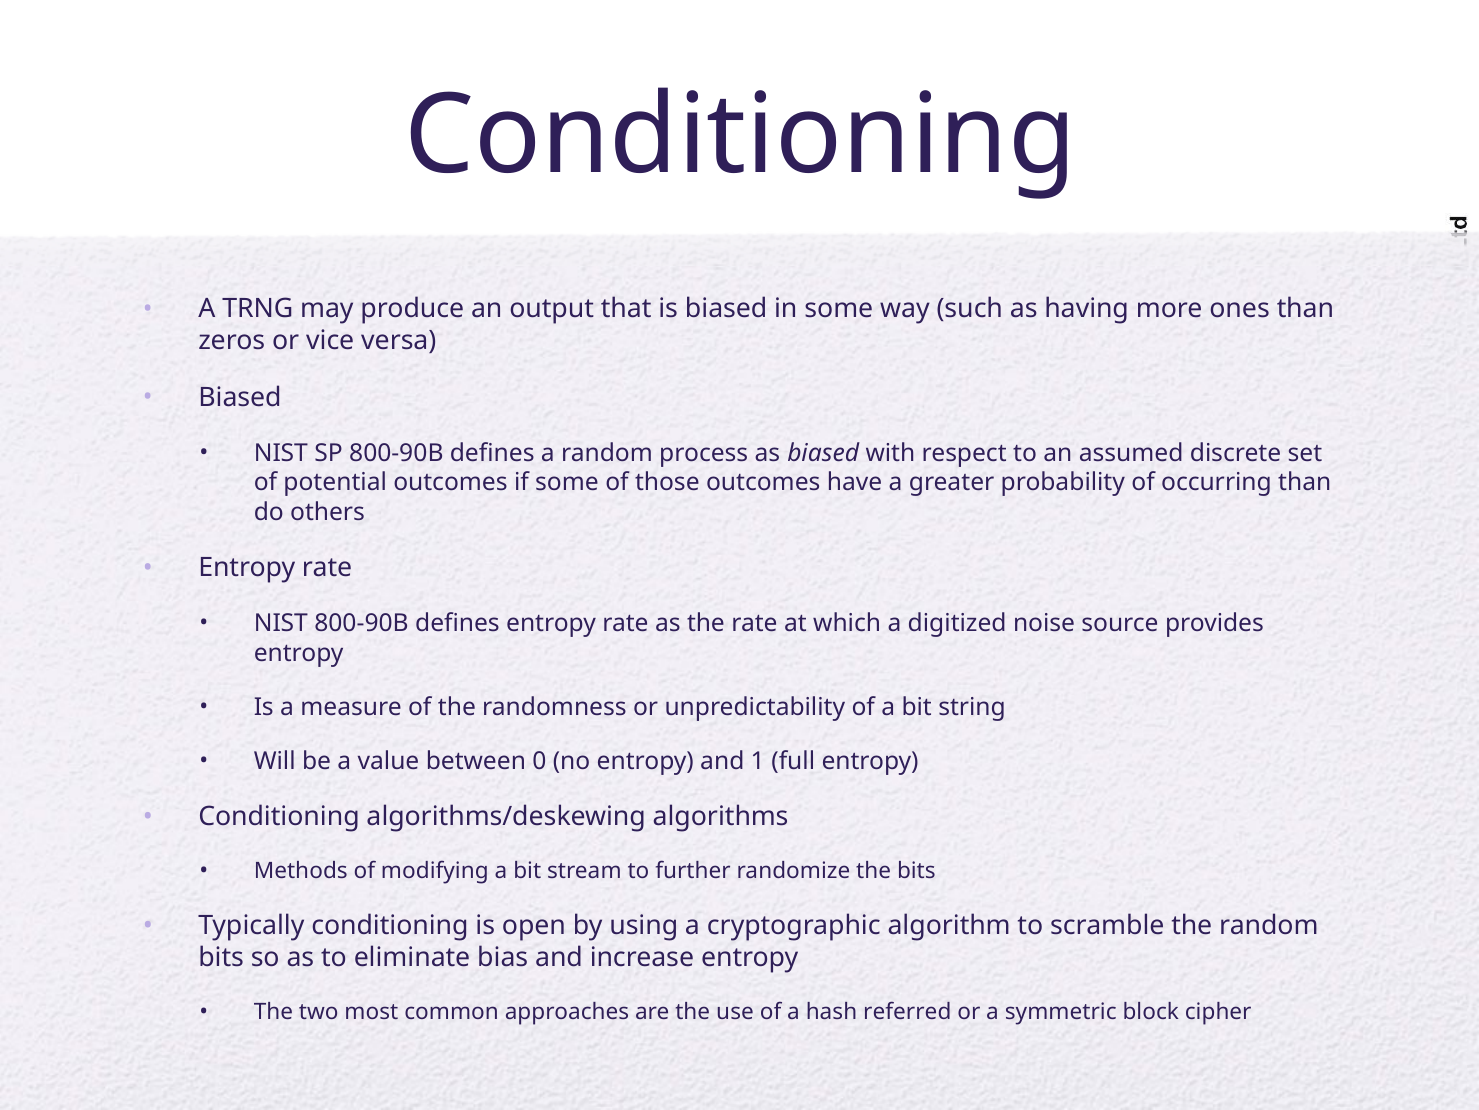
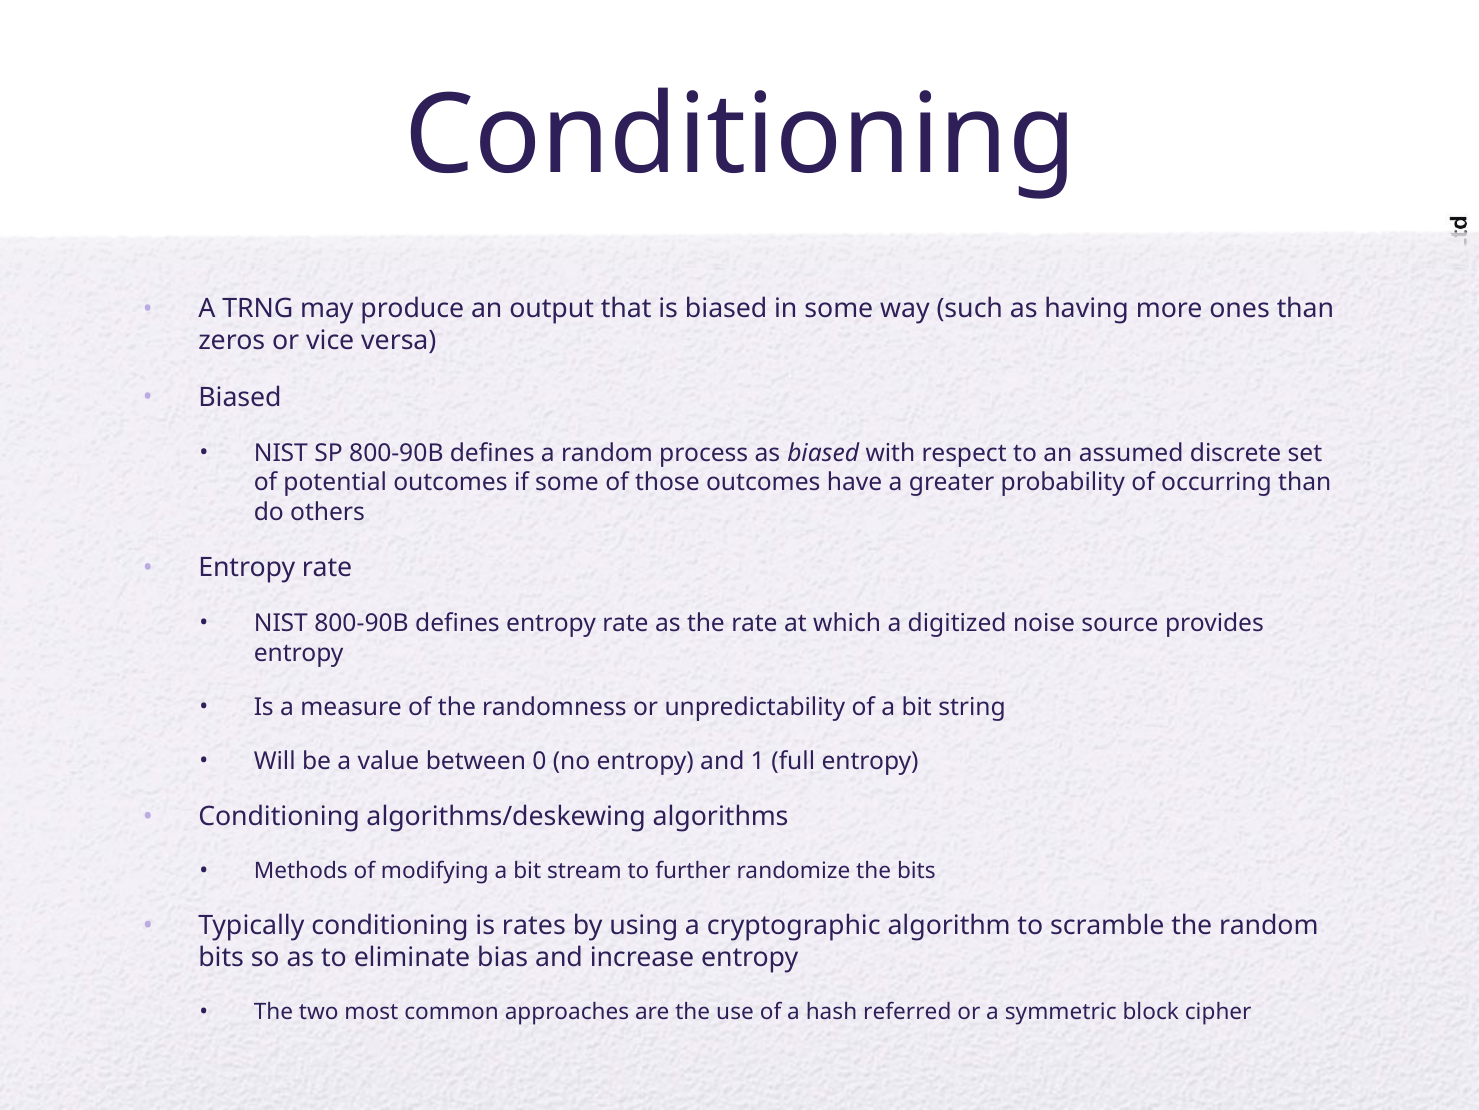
open: open -> rates
